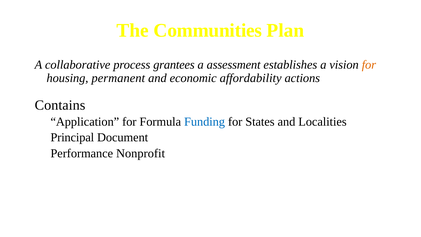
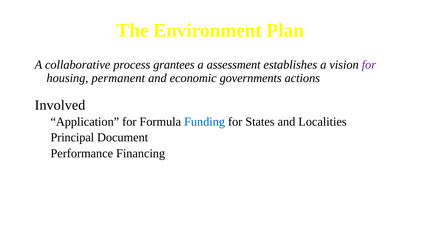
Communities: Communities -> Environment
for at (369, 65) colour: orange -> purple
affordability: affordability -> governments
Contains: Contains -> Involved
Nonprofit: Nonprofit -> Financing
